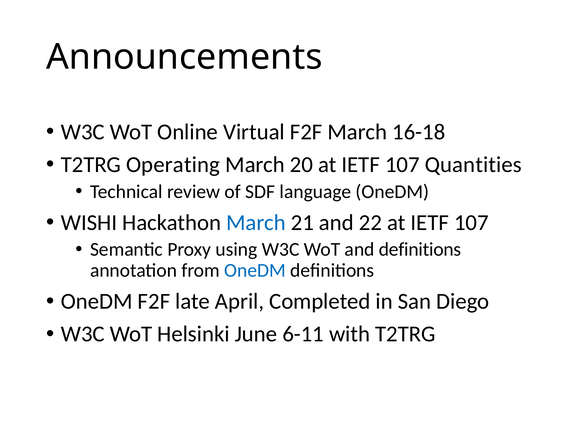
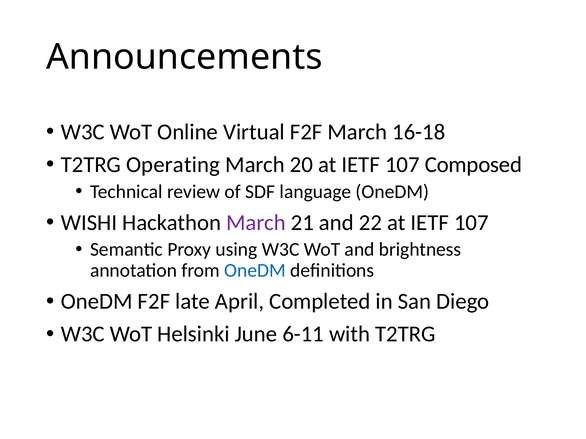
Quantities: Quantities -> Composed
March at (256, 223) colour: blue -> purple
and definitions: definitions -> brightness
